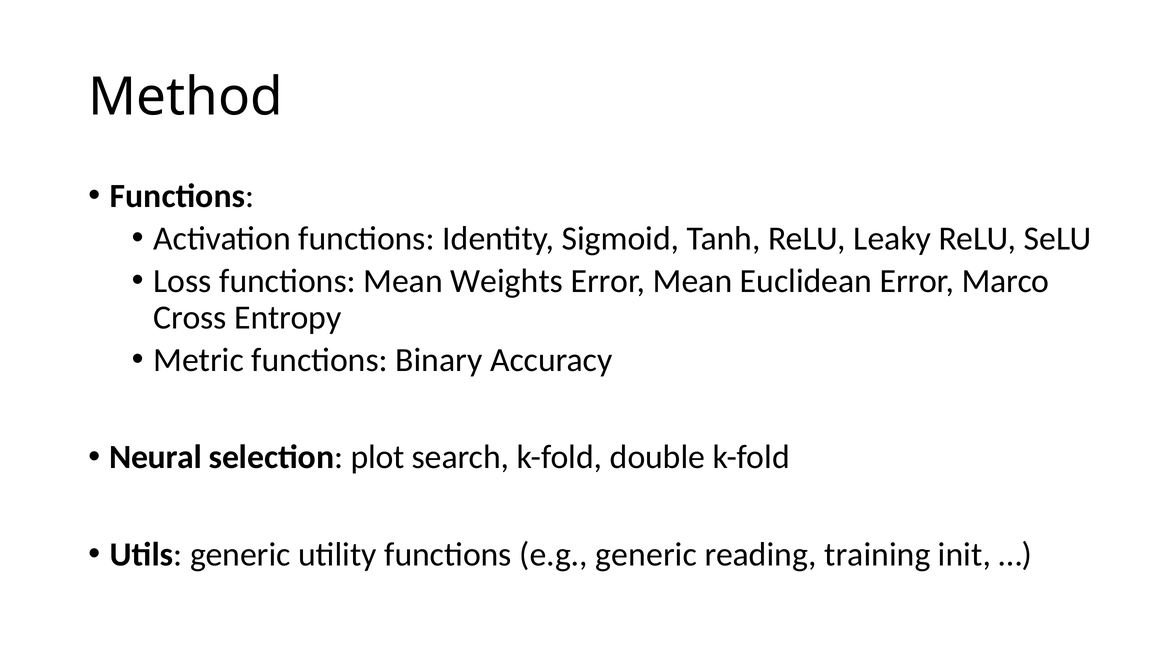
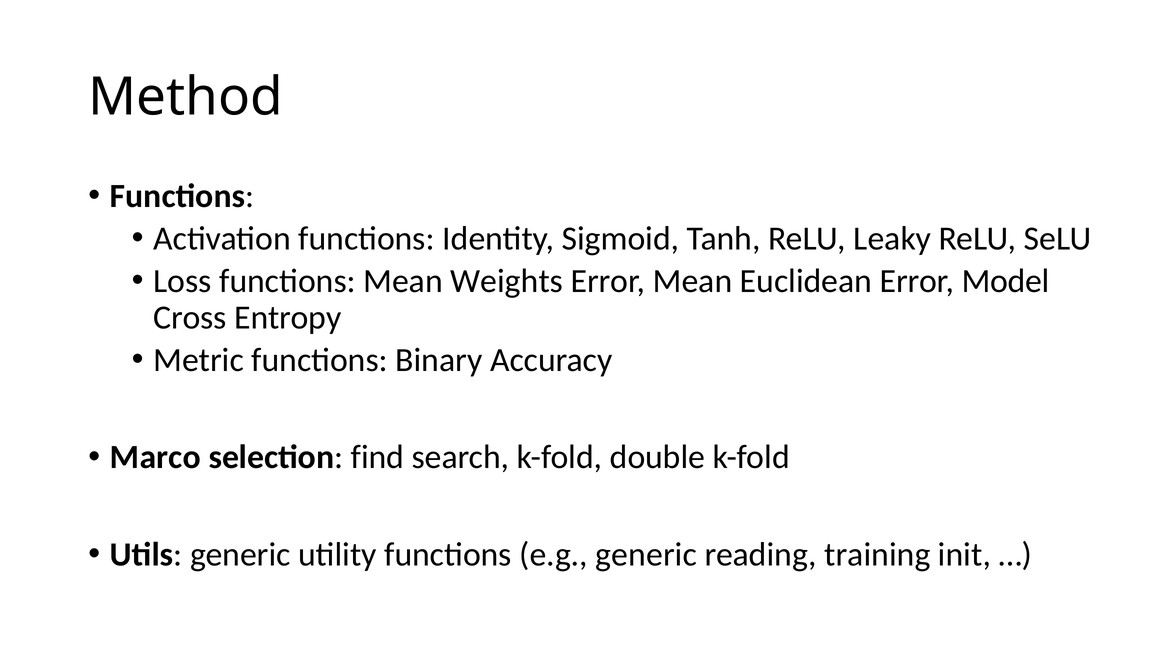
Marco: Marco -> Model
Neural: Neural -> Marco
plot: plot -> find
